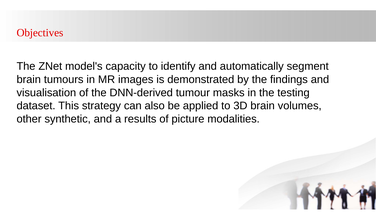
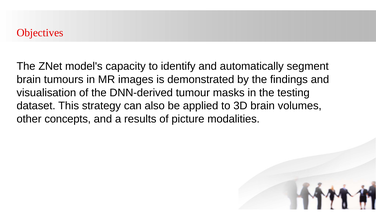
synthetic: synthetic -> concepts
